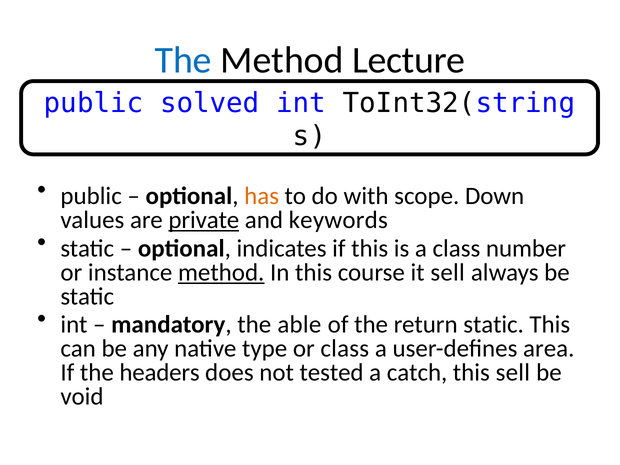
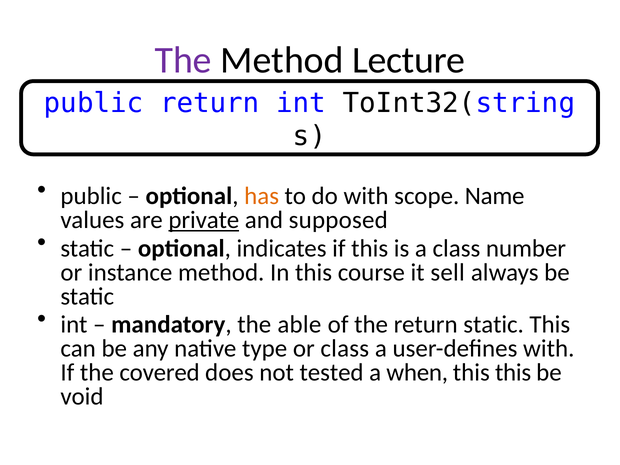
The at (183, 60) colour: blue -> purple
public solved: solved -> return
Down: Down -> Name
keywords: keywords -> supposed
method at (221, 272) underline: present -> none
user-defines area: area -> with
headers: headers -> covered
catch: catch -> when
this sell: sell -> this
